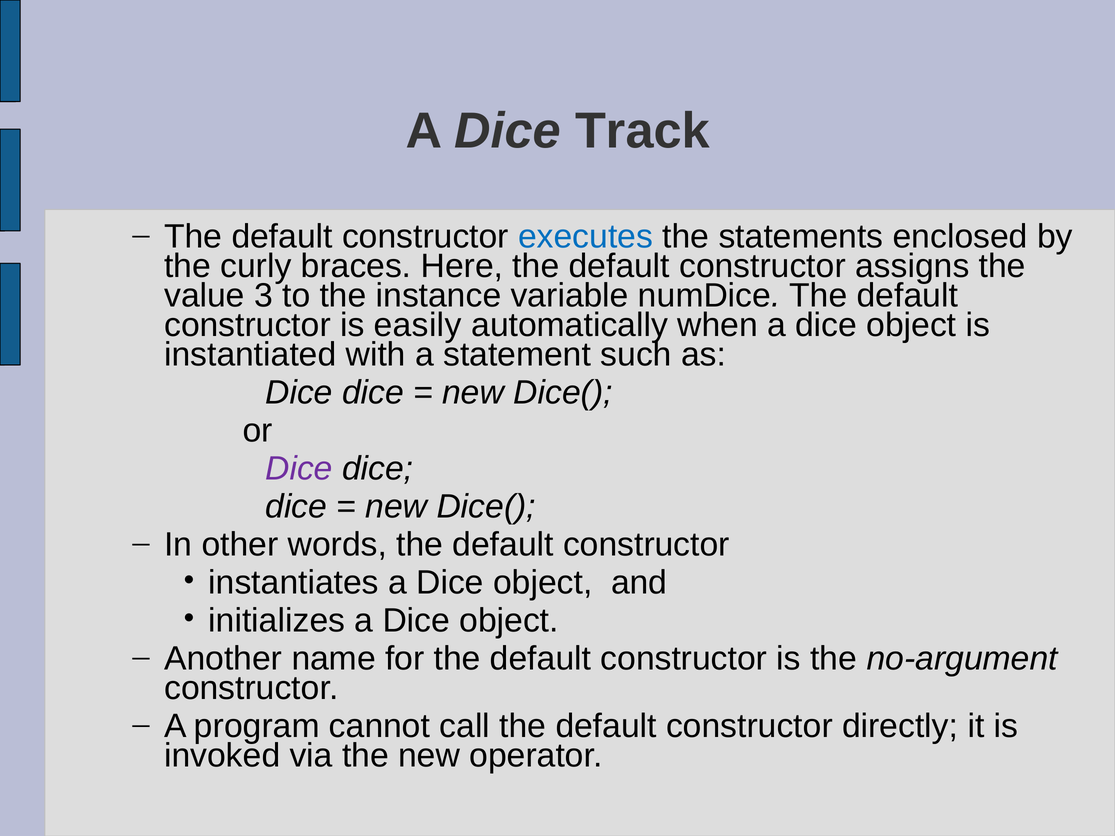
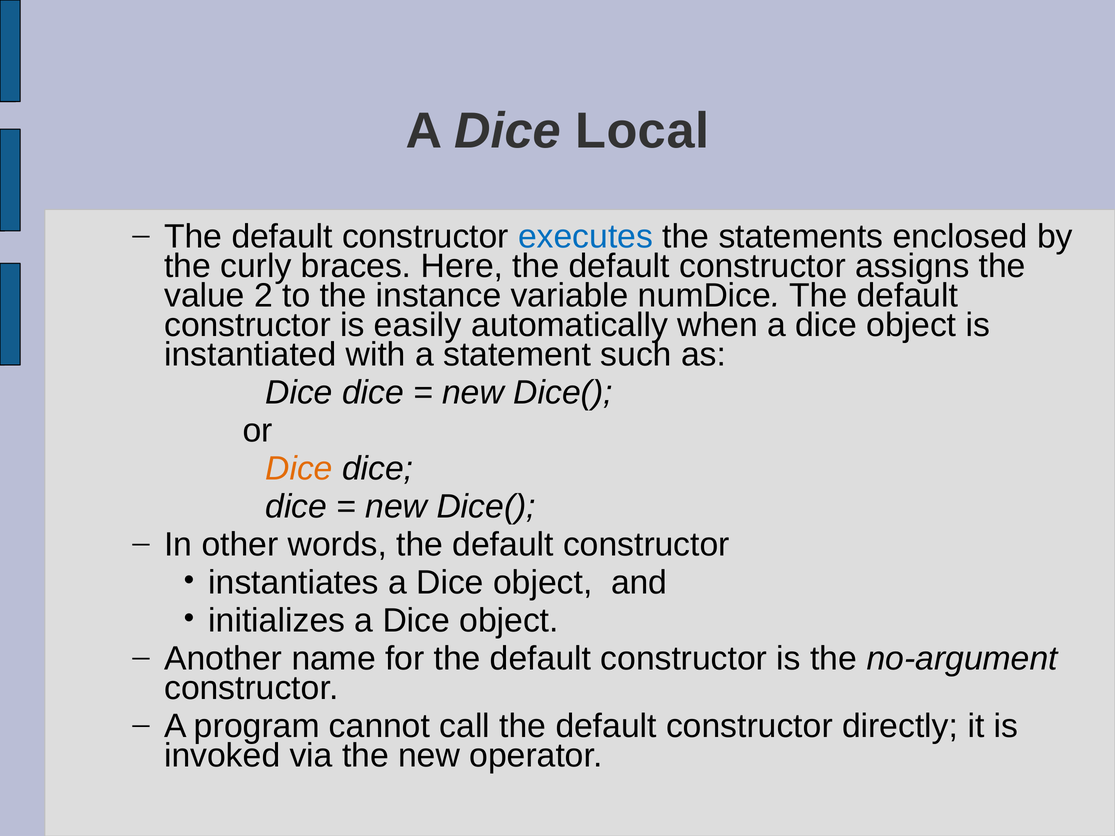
Track: Track -> Local
3: 3 -> 2
Dice at (299, 469) colour: purple -> orange
